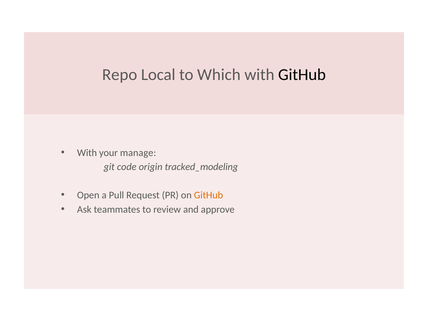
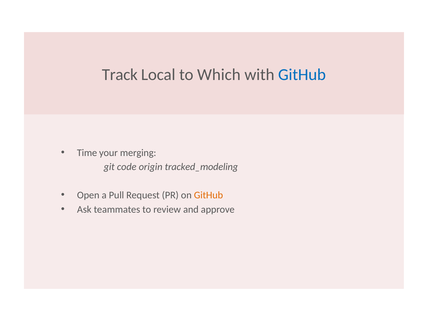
Repo: Repo -> Track
GitHub at (302, 75) colour: black -> blue
With at (87, 153): With -> Time
manage: manage -> merging
